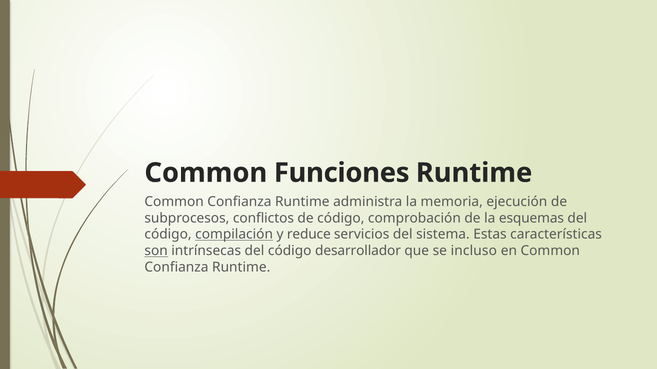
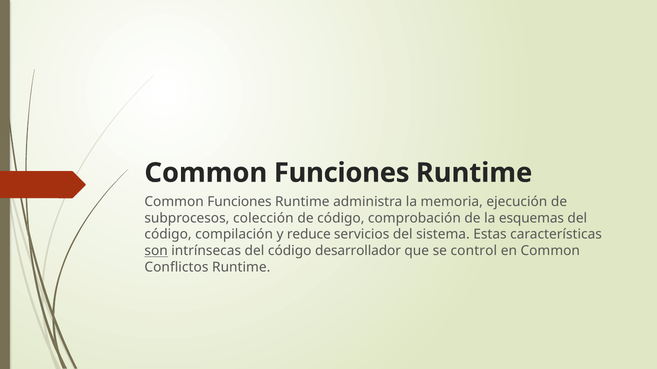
Confianza at (239, 202): Confianza -> Funciones
conflictos: conflictos -> colección
compilación underline: present -> none
incluso: incluso -> control
Confianza at (176, 268): Confianza -> Conflictos
